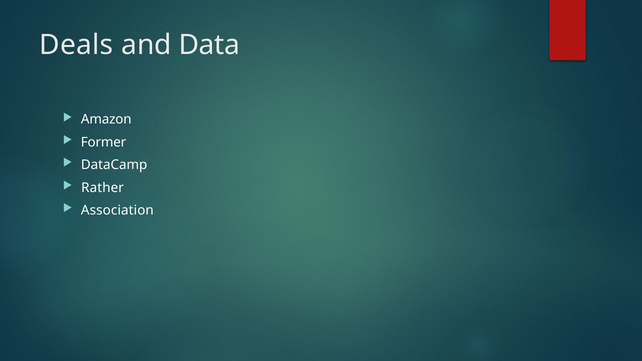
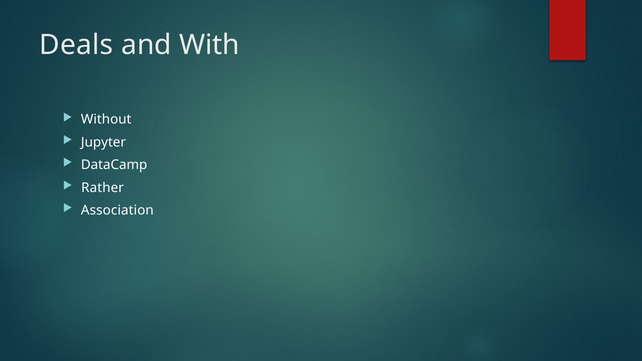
Data: Data -> With
Amazon: Amazon -> Without
Former: Former -> Jupyter
